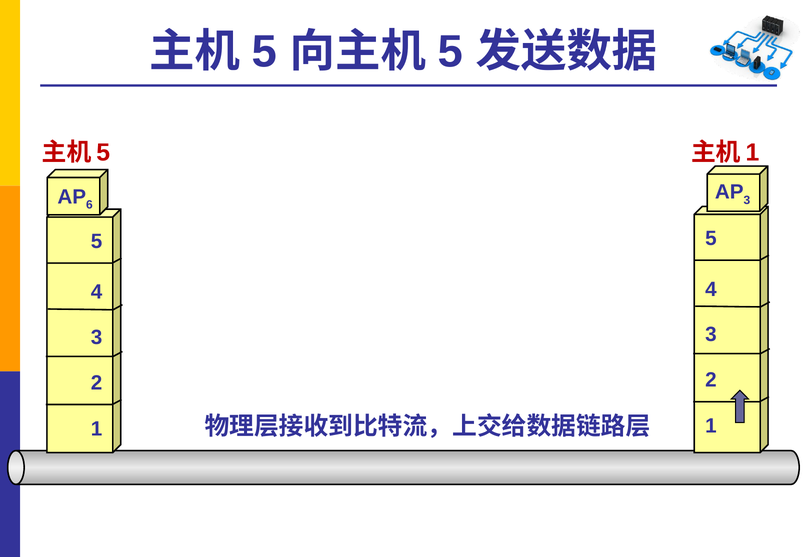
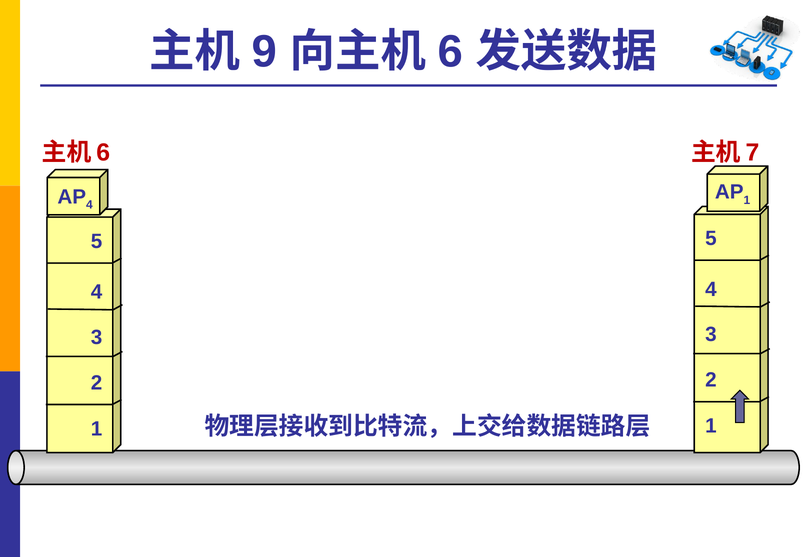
5 at (264, 52): 5 -> 9
5 at (450, 52): 5 -> 6
5 at (103, 153): 5 -> 6
1 at (752, 153): 1 -> 7
3 at (747, 200): 3 -> 1
6 at (89, 205): 6 -> 4
